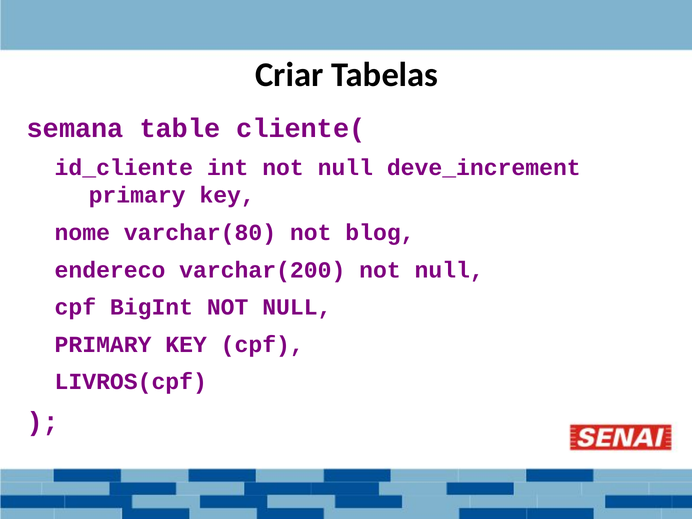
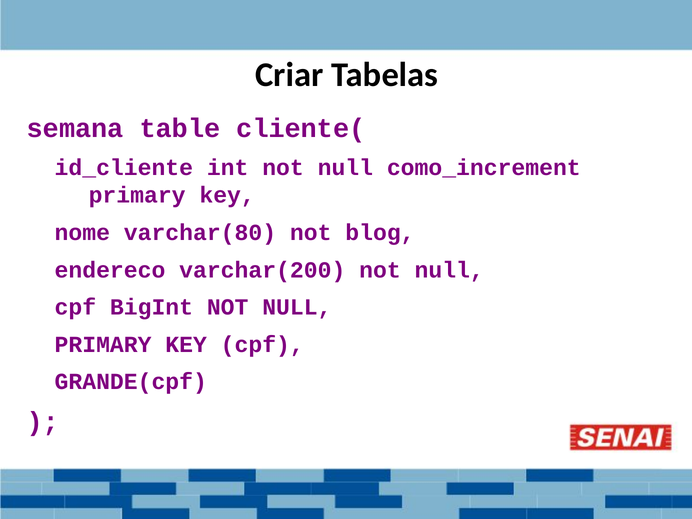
deve_increment: deve_increment -> como_increment
LIVROS(cpf: LIVROS(cpf -> GRANDE(cpf
